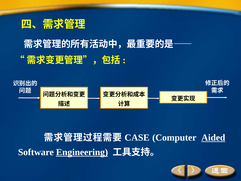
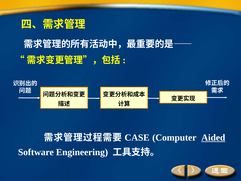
Engineering underline: present -> none
